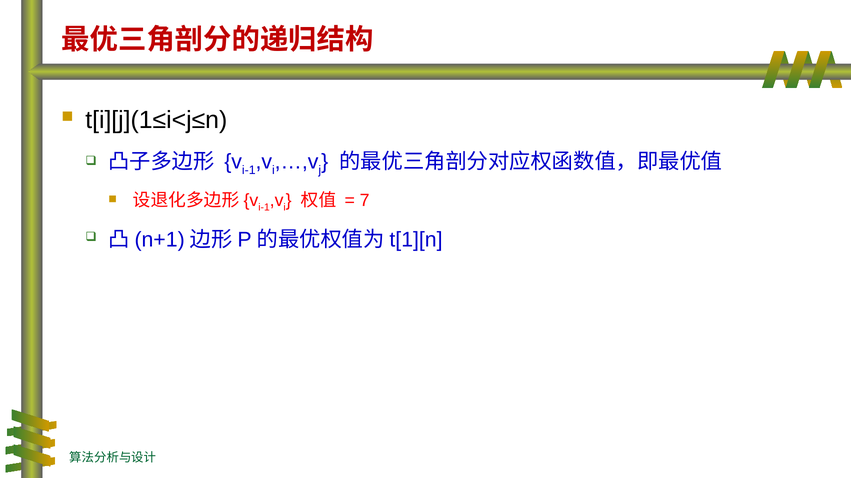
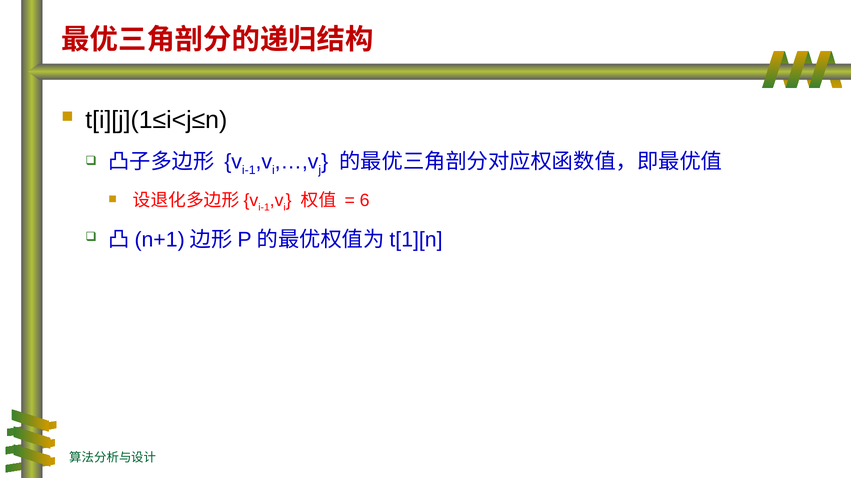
7: 7 -> 6
